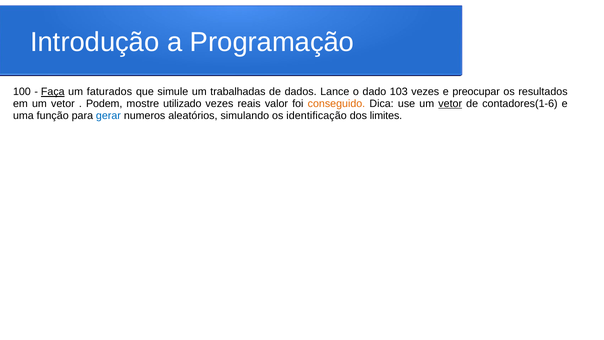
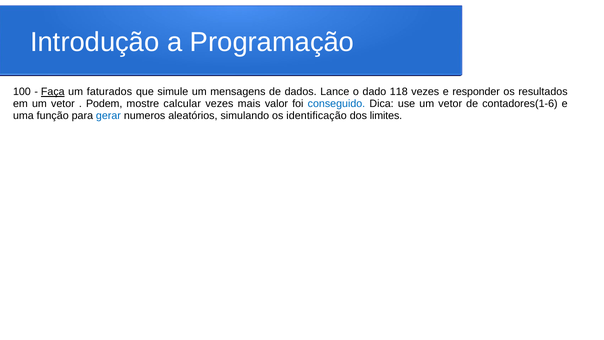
trabalhadas: trabalhadas -> mensagens
103: 103 -> 118
preocupar: preocupar -> responder
utilizado: utilizado -> calcular
reais: reais -> mais
conseguido colour: orange -> blue
vetor at (450, 104) underline: present -> none
